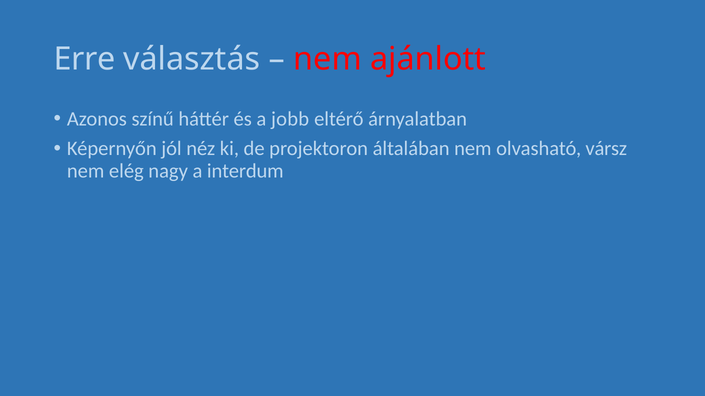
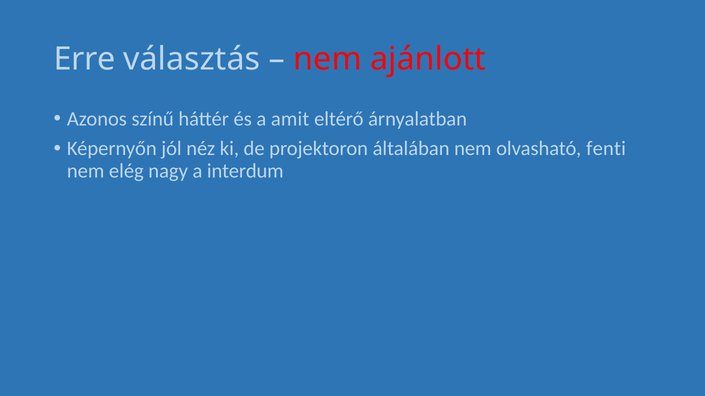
jobb: jobb -> amit
vársz: vársz -> fenti
